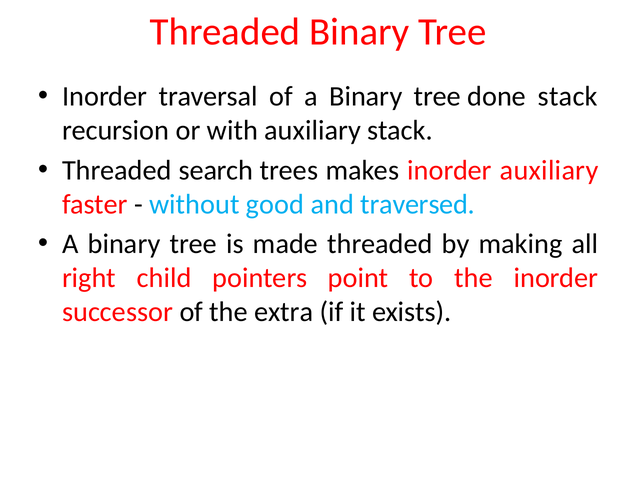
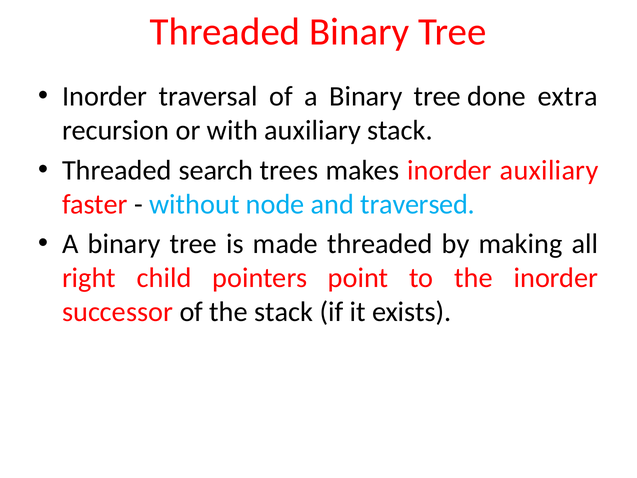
done stack: stack -> extra
good: good -> node
the extra: extra -> stack
